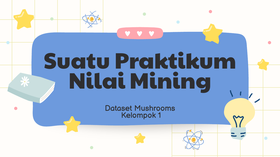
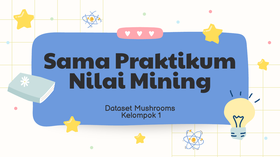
Suatu: Suatu -> Sama
